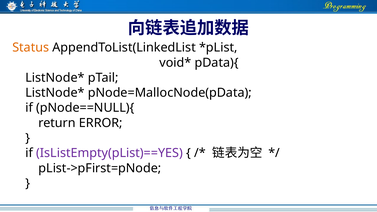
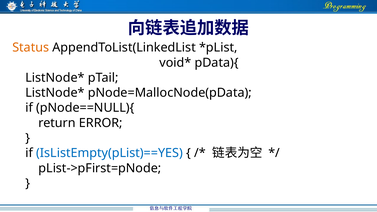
IsListEmpty(pList)==YES colour: purple -> blue
